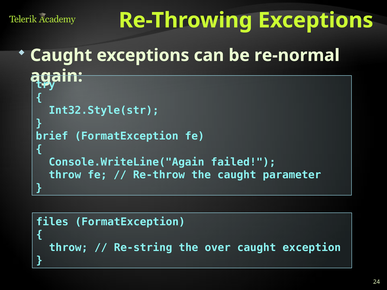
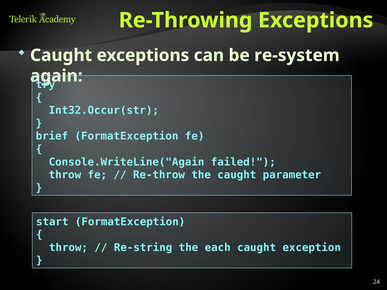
re-normal: re-normal -> re-system
Int32.Style(str: Int32.Style(str -> Int32.Occur(str
files: files -> start
over: over -> each
